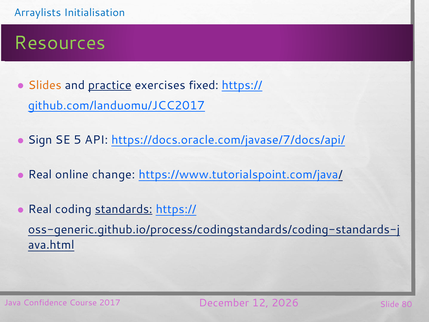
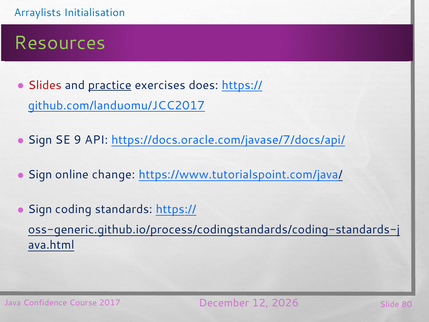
Slides colour: orange -> red
fixed: fixed -> does
5: 5 -> 9
Real at (40, 175): Real -> Sign
Real at (40, 209): Real -> Sign
standards underline: present -> none
